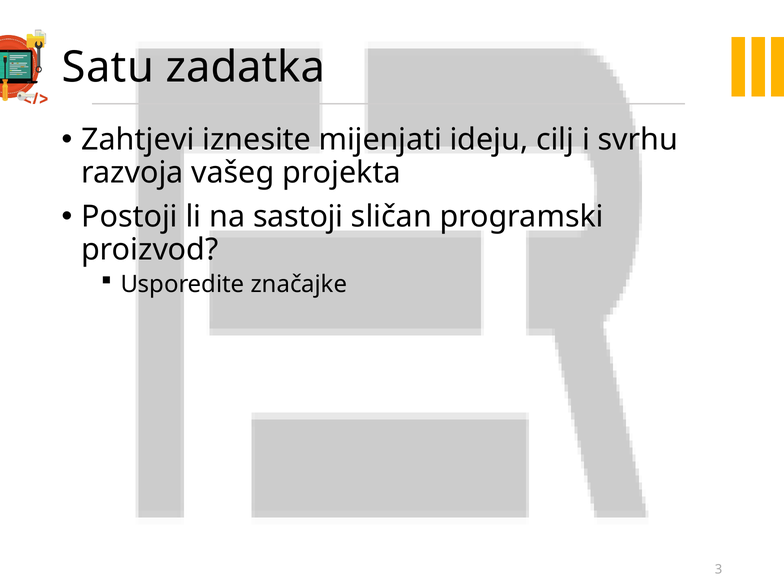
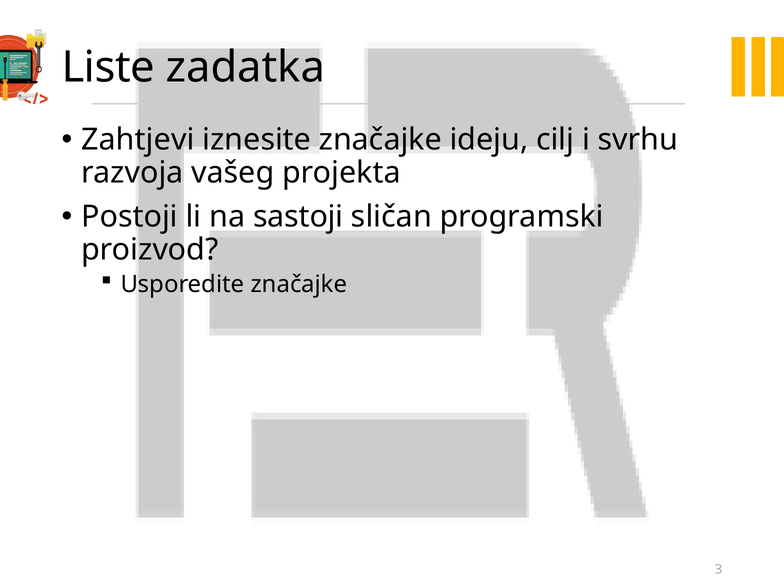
Satu: Satu -> Liste
iznesite mijenjati: mijenjati -> značajke
